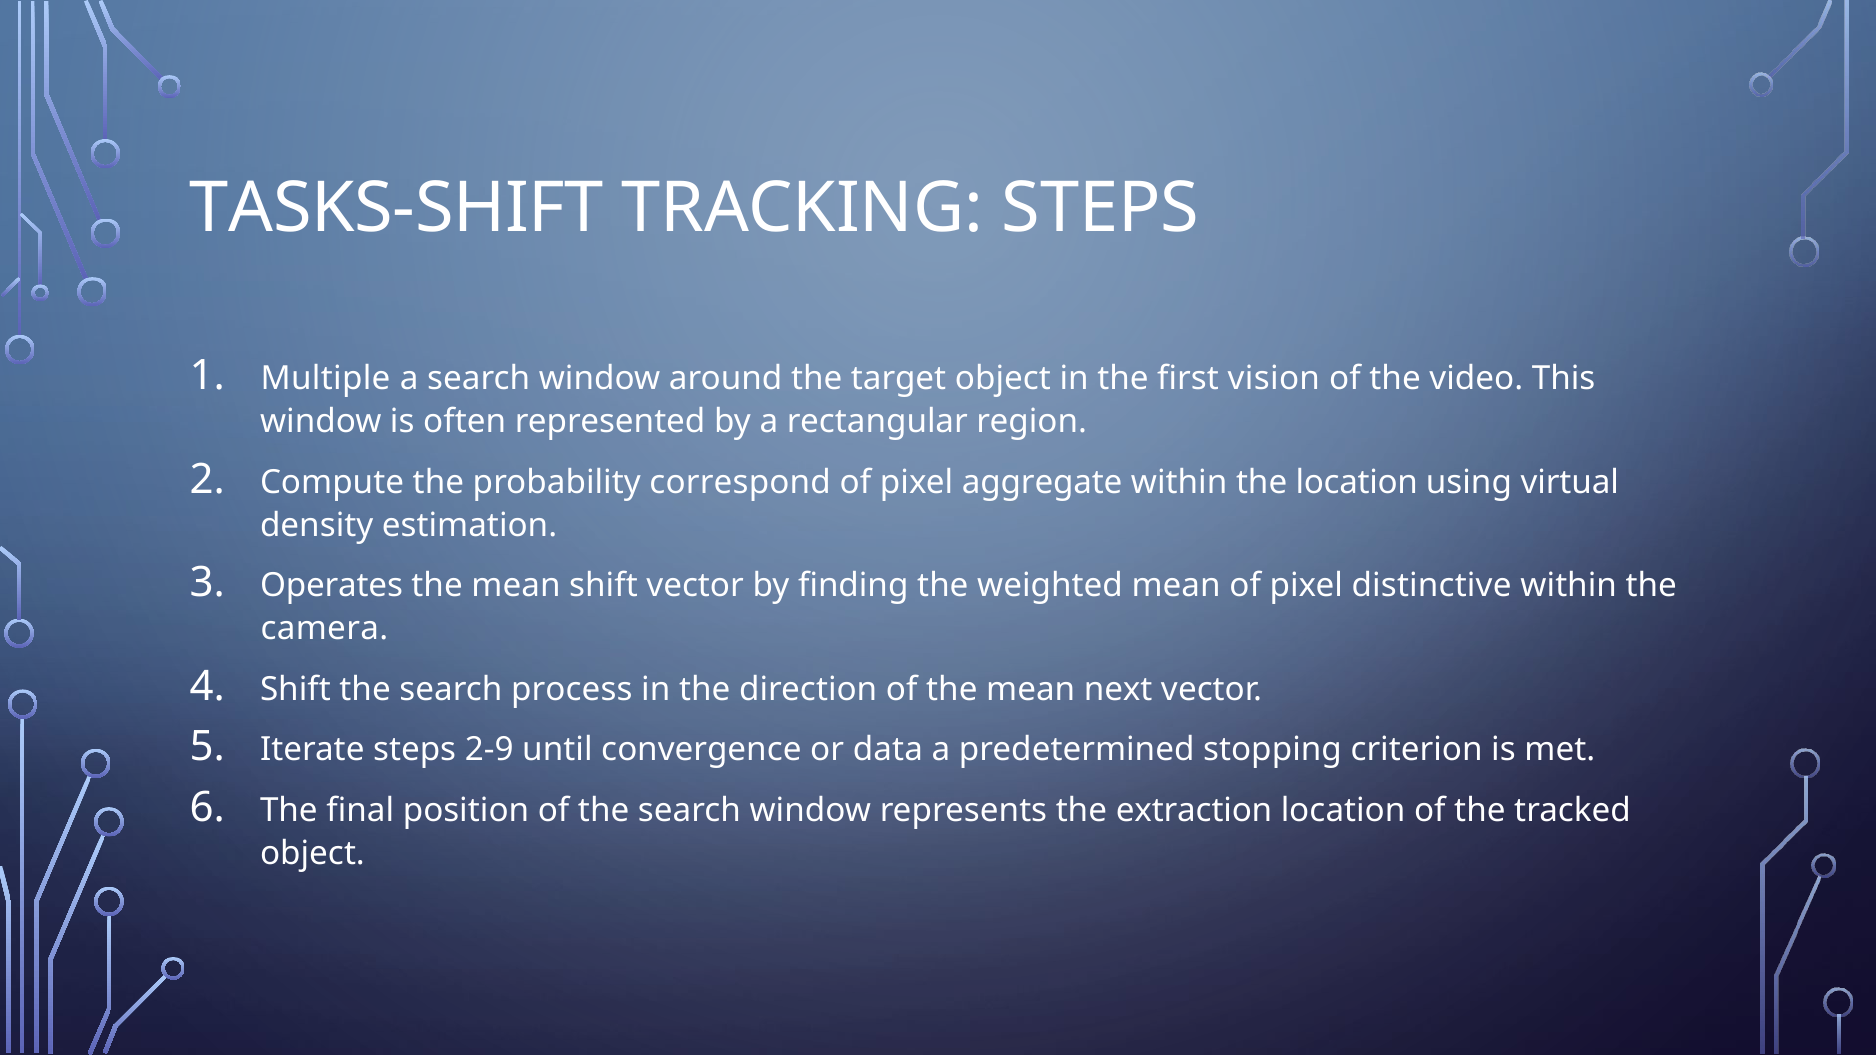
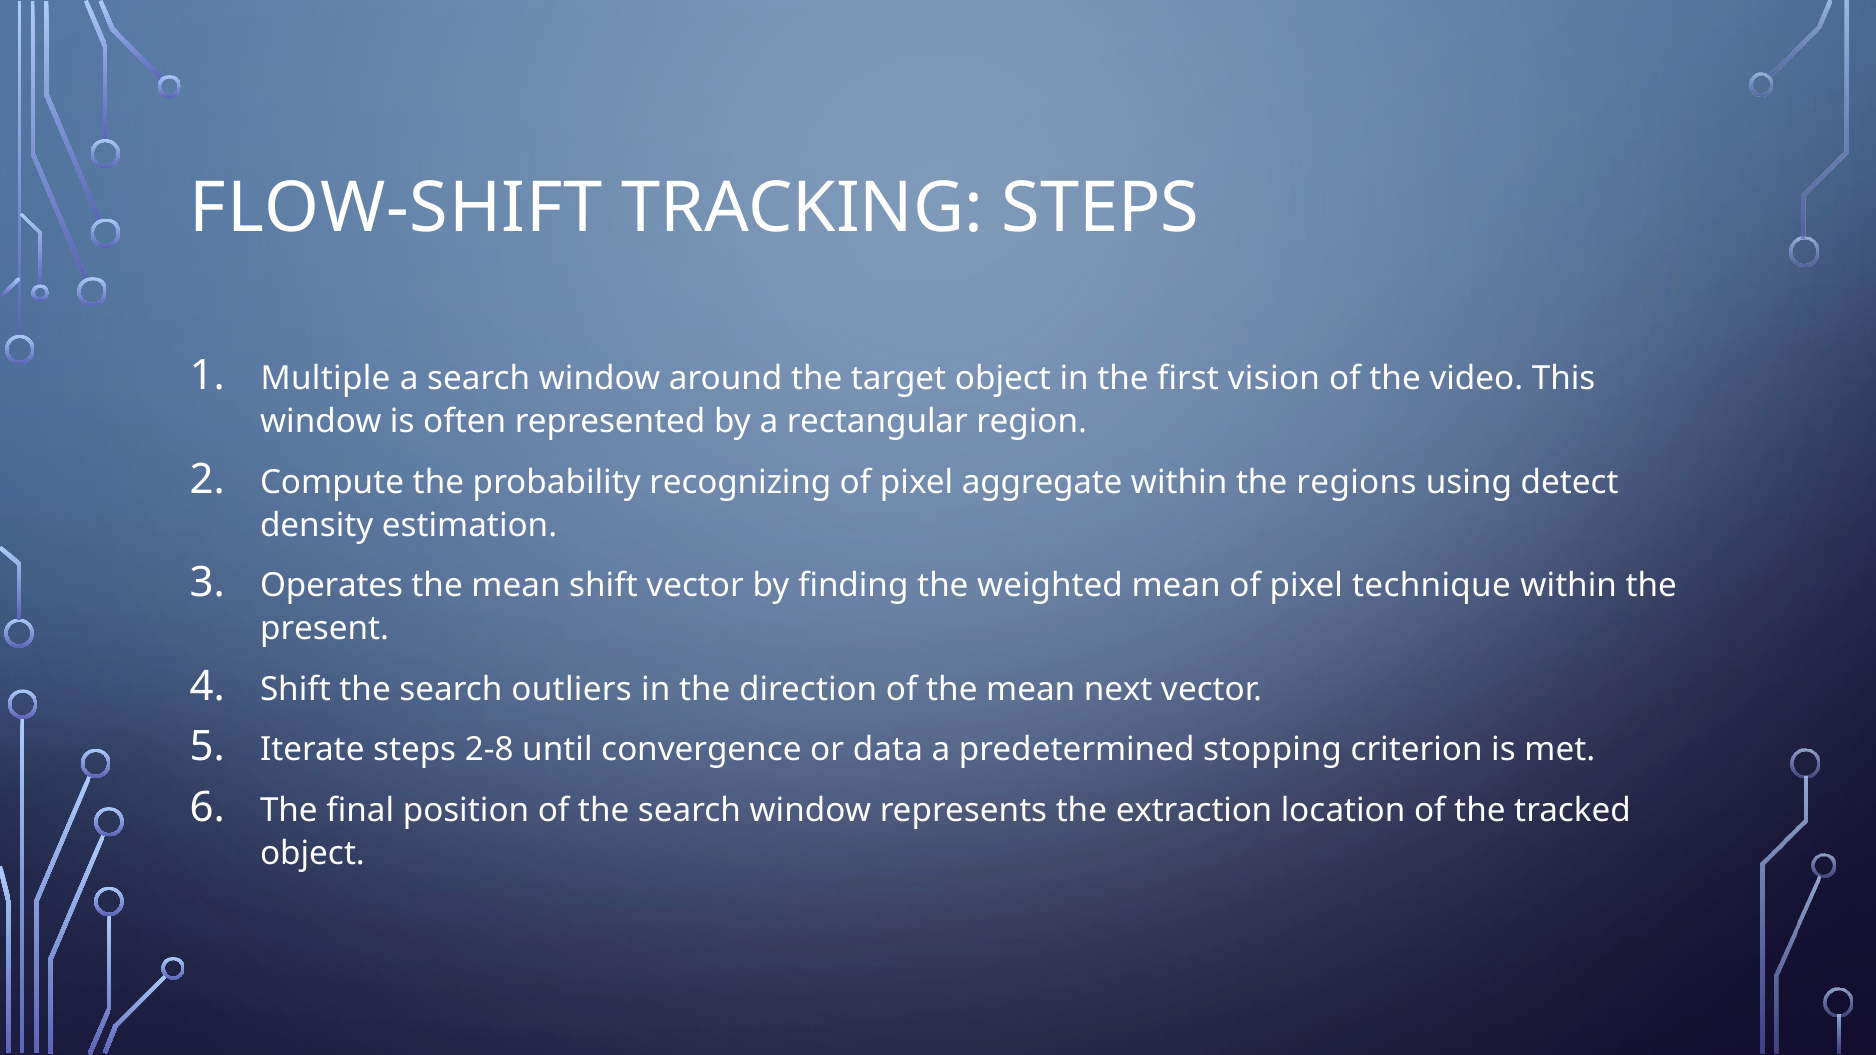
TASKS-SHIFT: TASKS-SHIFT -> FLOW-SHIFT
correspond: correspond -> recognizing
the location: location -> regions
virtual: virtual -> detect
distinctive: distinctive -> technique
camera: camera -> present
process: process -> outliers
2-9: 2-9 -> 2-8
